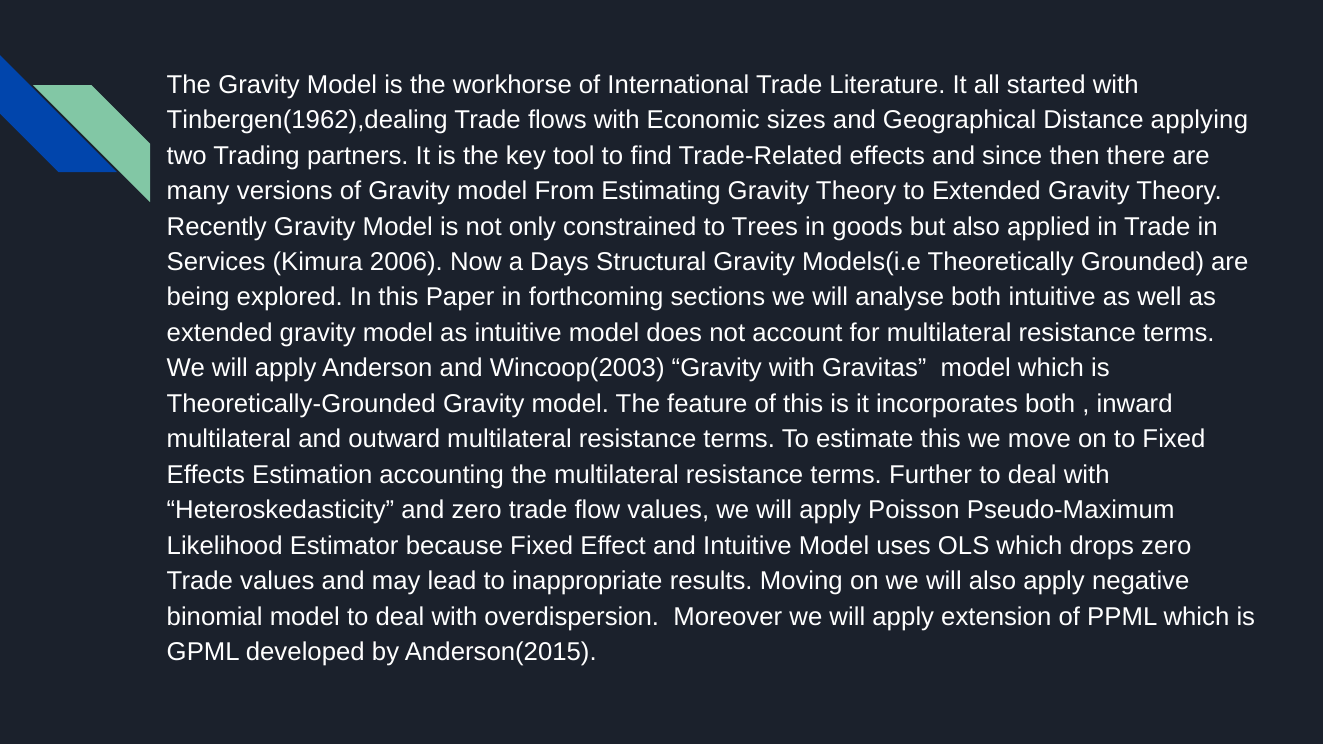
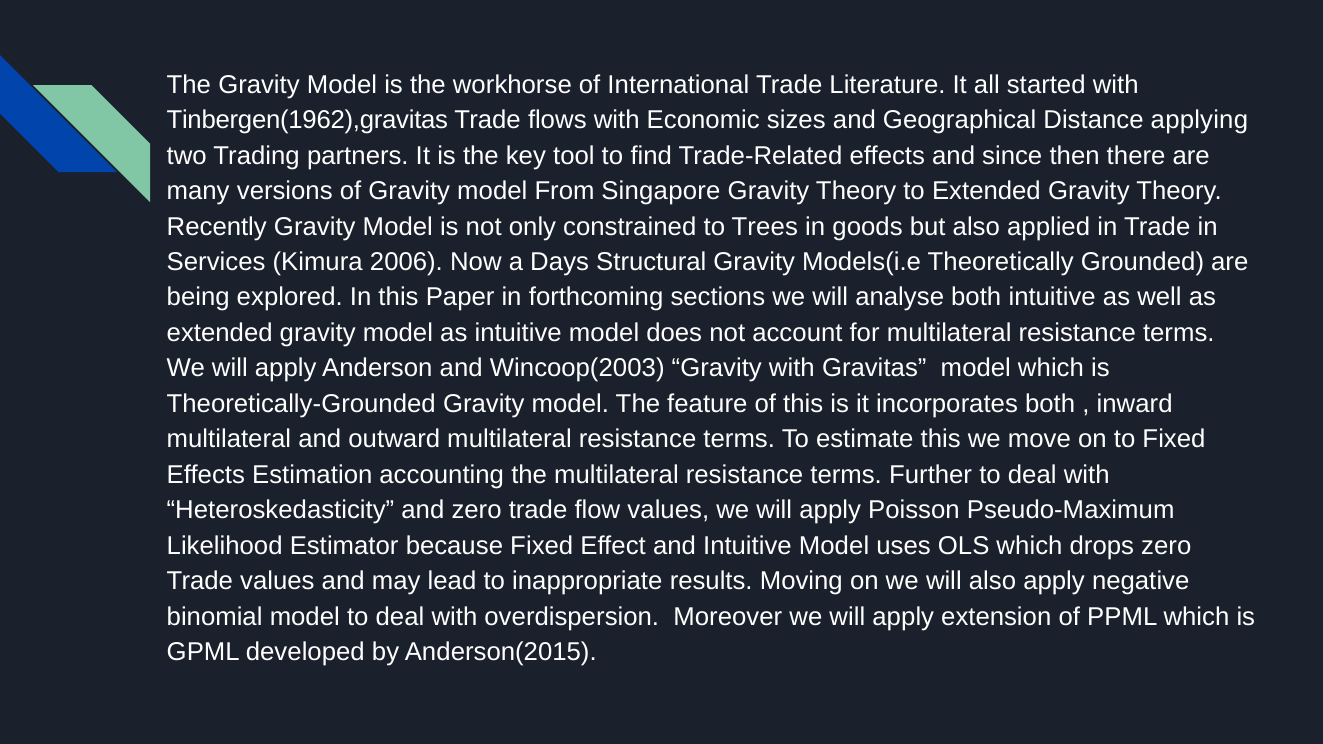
Tinbergen(1962),dealing: Tinbergen(1962),dealing -> Tinbergen(1962),gravitas
Estimating: Estimating -> Singapore
